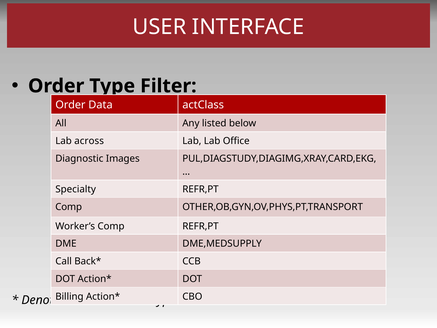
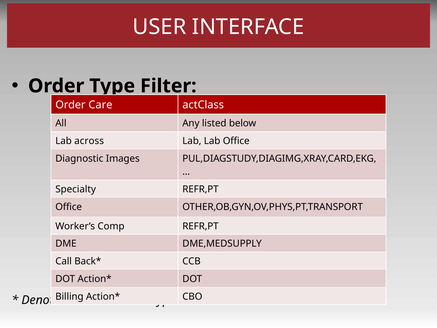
Data: Data -> Care
Comp at (69, 207): Comp -> Office
